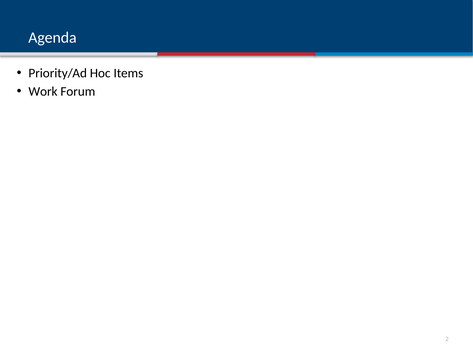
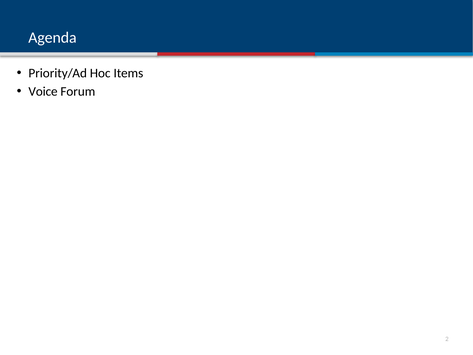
Work: Work -> Voice
